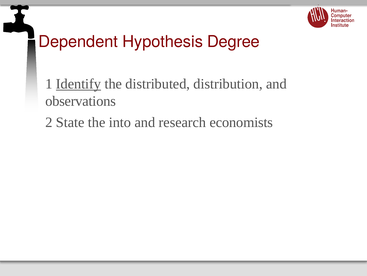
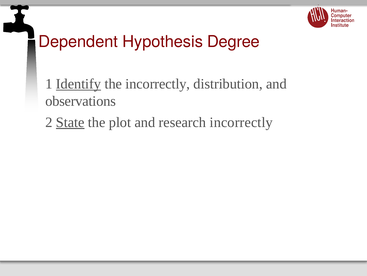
the distributed: distributed -> incorrectly
State underline: none -> present
into: into -> plot
research economists: economists -> incorrectly
